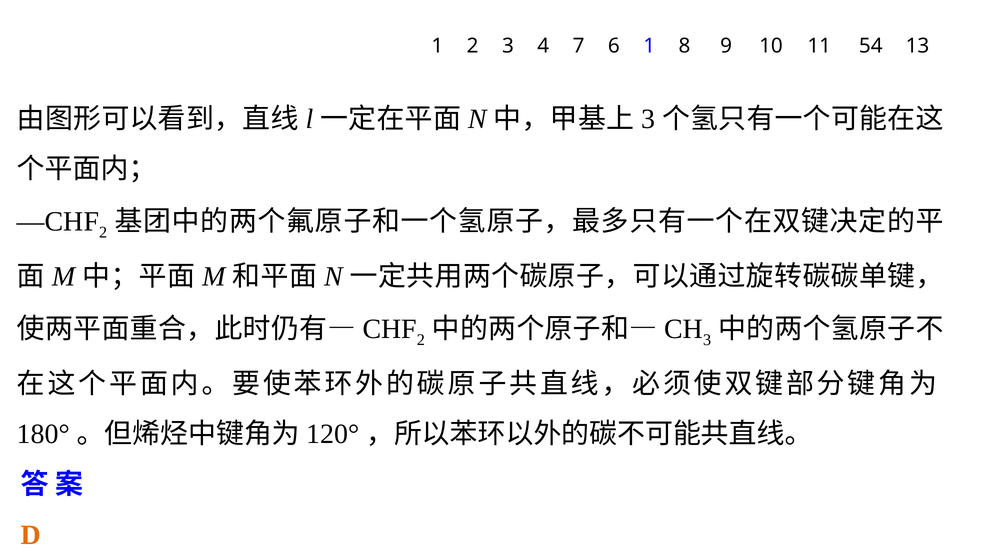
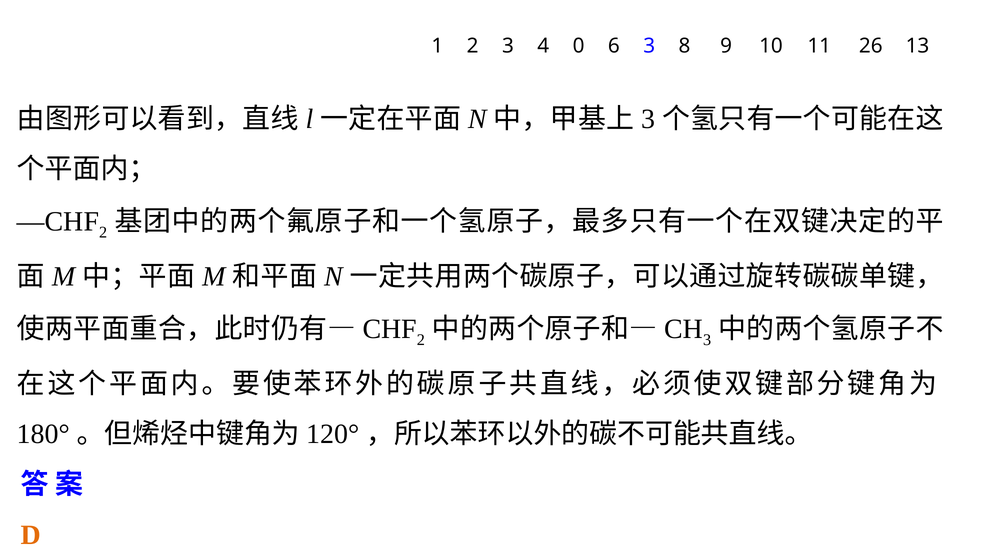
7: 7 -> 0
6 1: 1 -> 3
54: 54 -> 26
